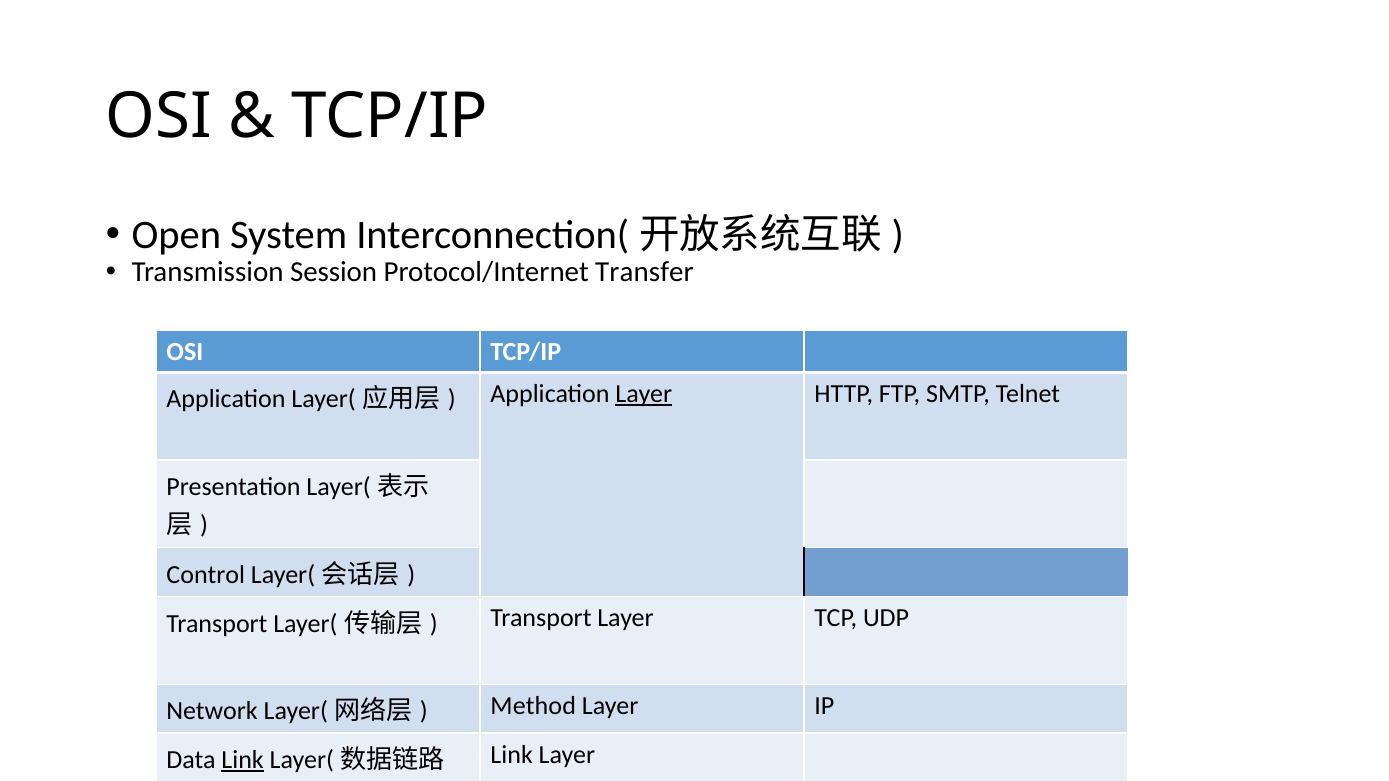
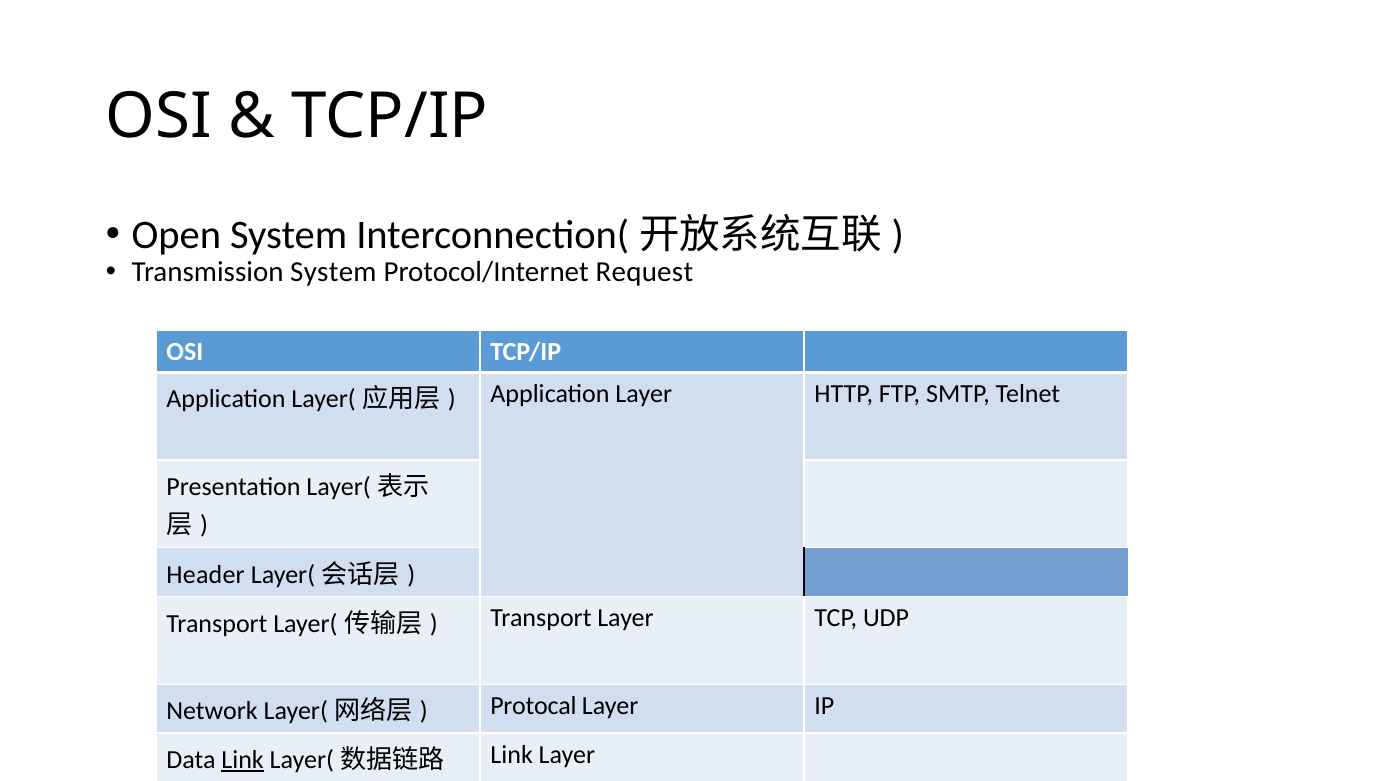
Transmission Session: Session -> System
Transfer: Transfer -> Request
Layer at (644, 394) underline: present -> none
Control: Control -> Header
Method: Method -> Protocal
